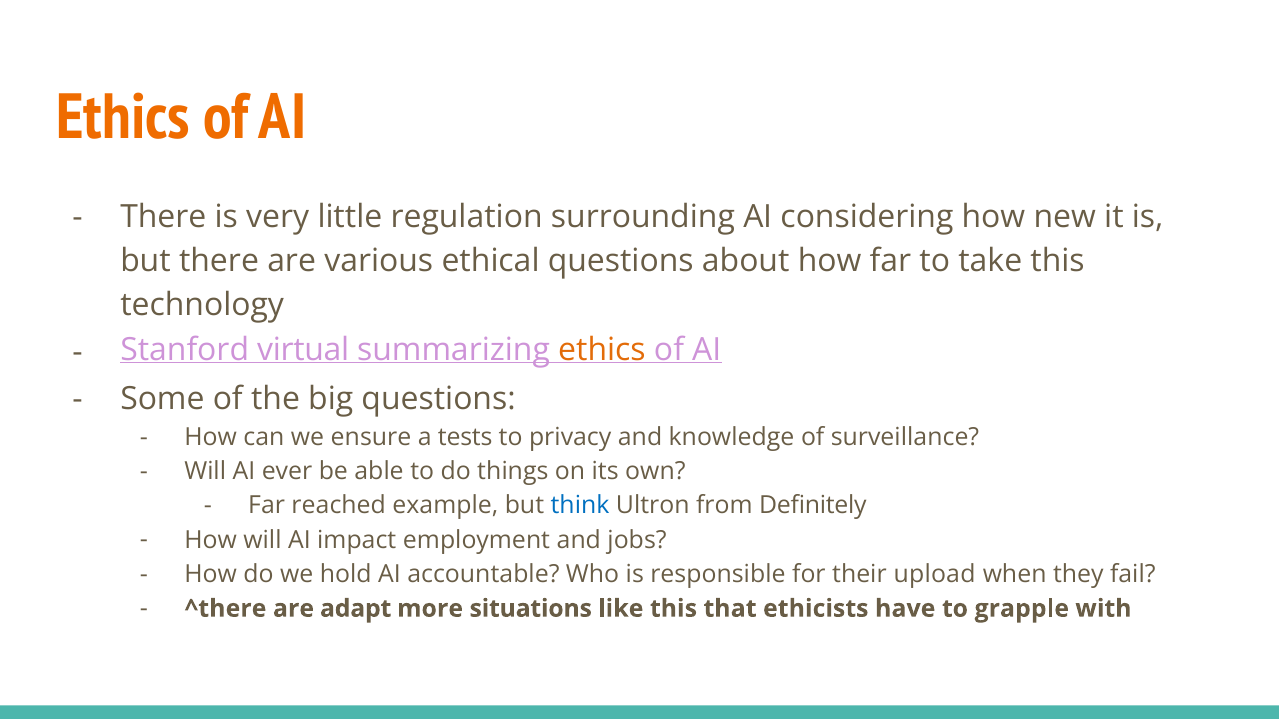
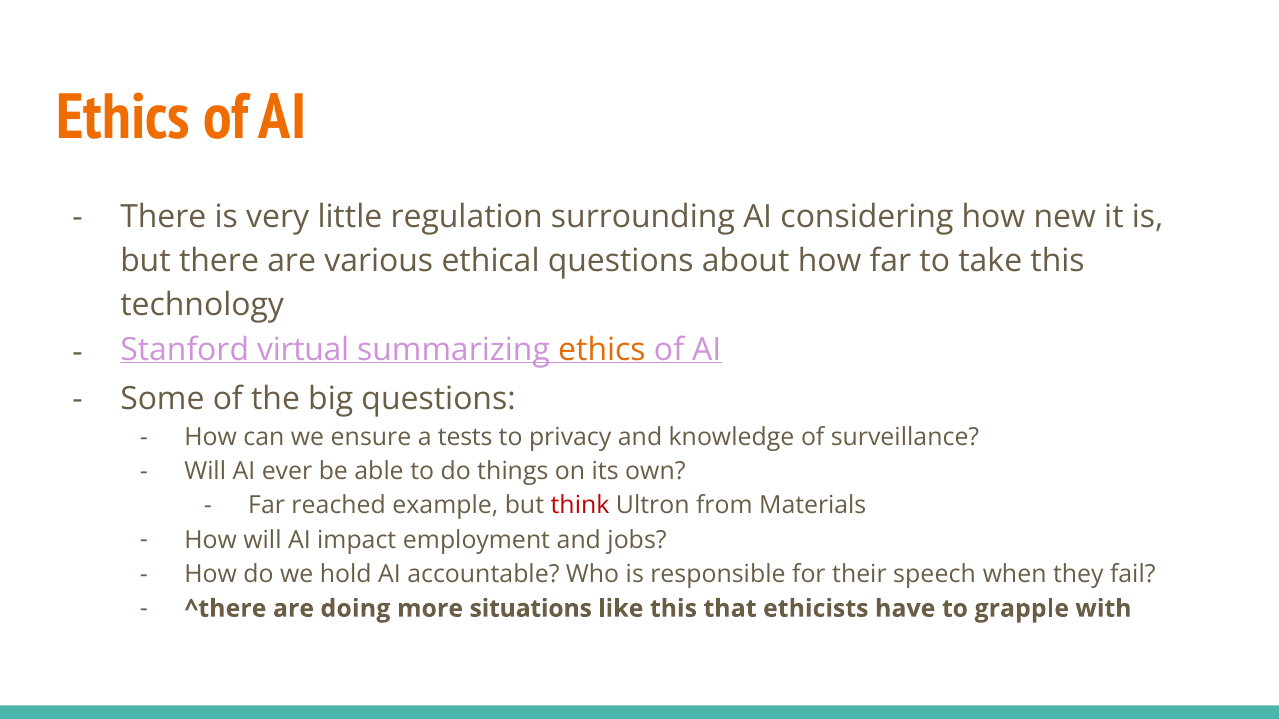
think colour: blue -> red
Definitely: Definitely -> Materials
upload: upload -> speech
adapt: adapt -> doing
